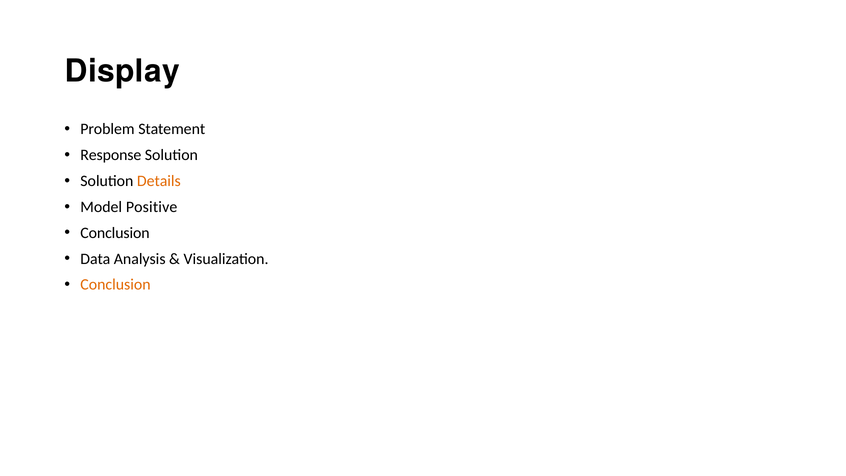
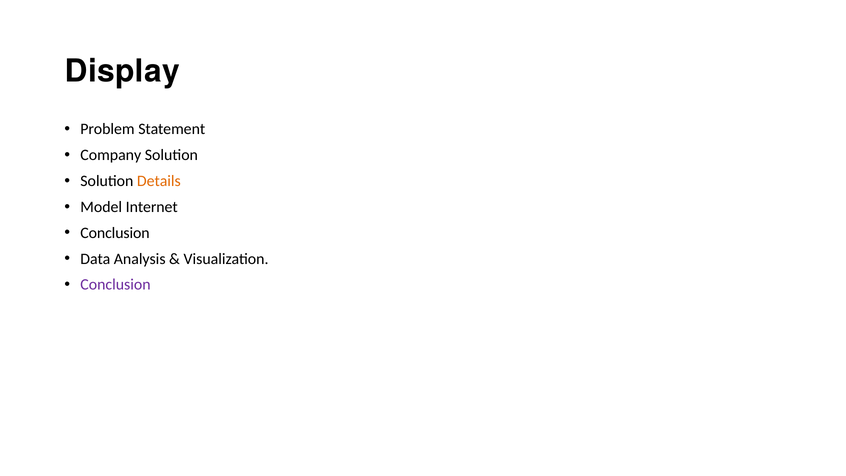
Response: Response -> Company
Positive: Positive -> Internet
Conclusion at (115, 285) colour: orange -> purple
